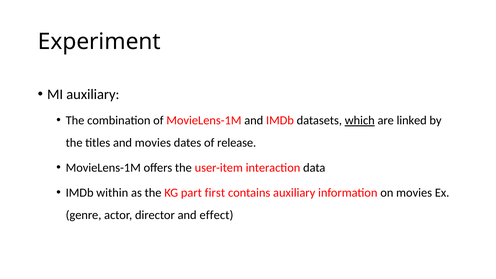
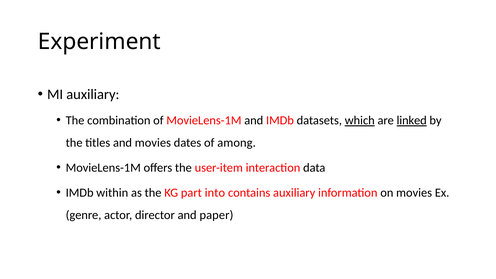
linked underline: none -> present
release: release -> among
first: first -> into
effect: effect -> paper
